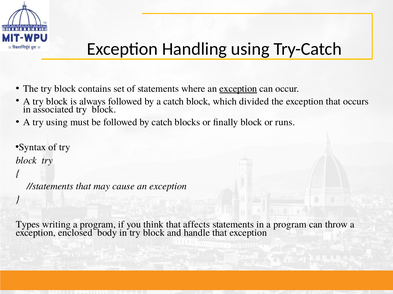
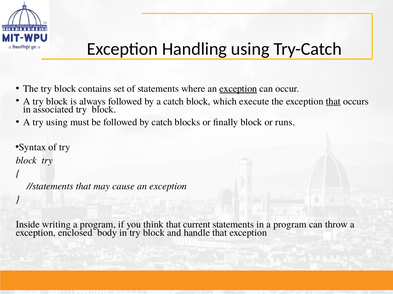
divided: divided -> execute
that at (333, 102) underline: none -> present
Types: Types -> Inside
affects: affects -> current
